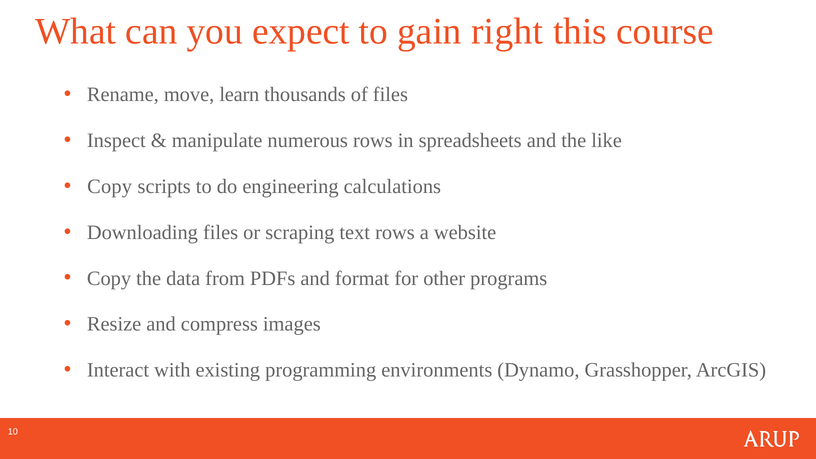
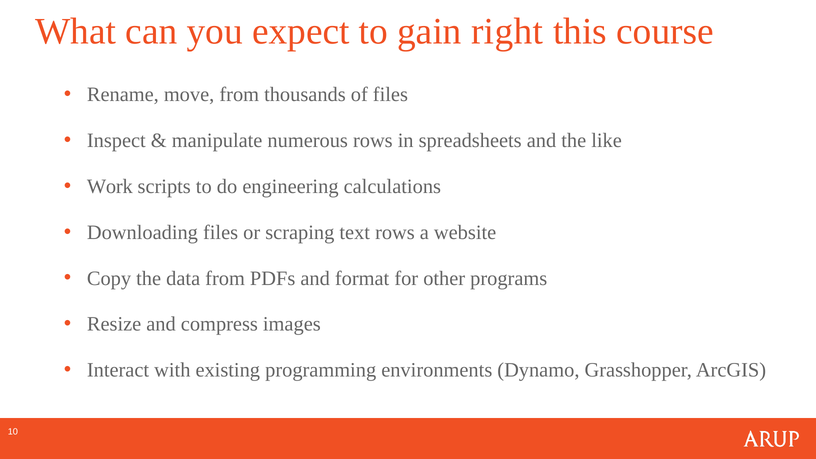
move learn: learn -> from
Copy at (110, 187): Copy -> Work
